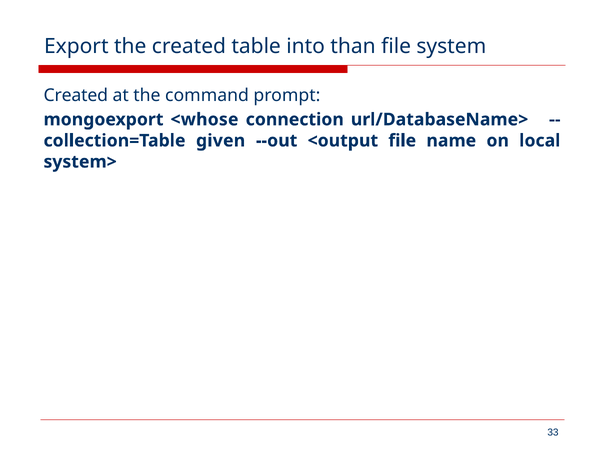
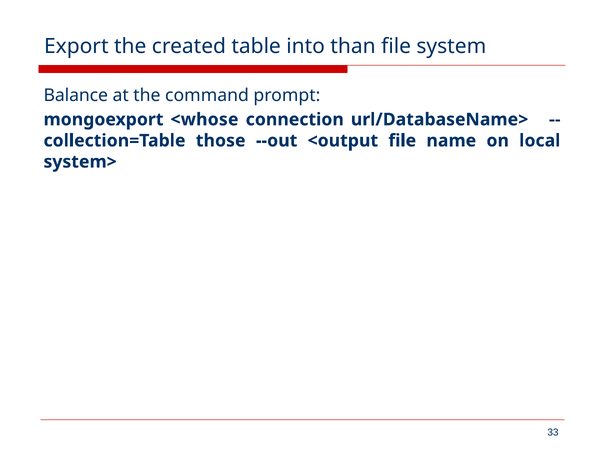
Created at (76, 96): Created -> Balance
given: given -> those
